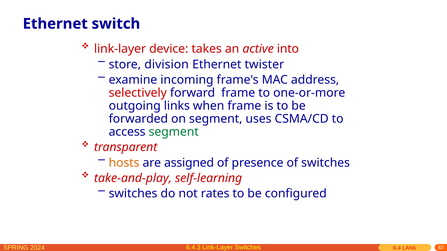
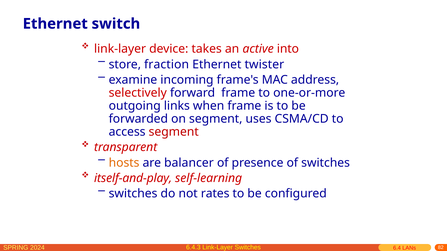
division: division -> fraction
segment at (174, 132) colour: green -> red
assigned: assigned -> balancer
take-and-play: take-and-play -> itself-and-play
